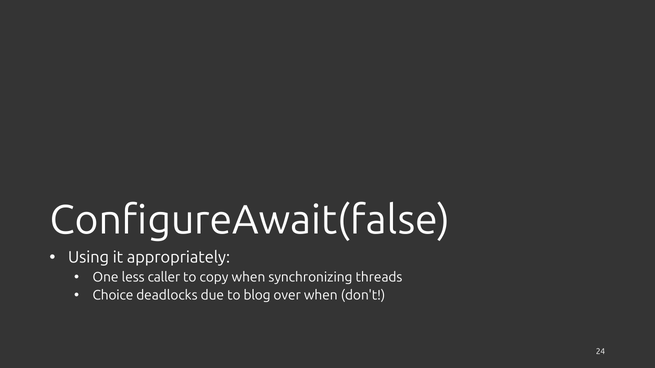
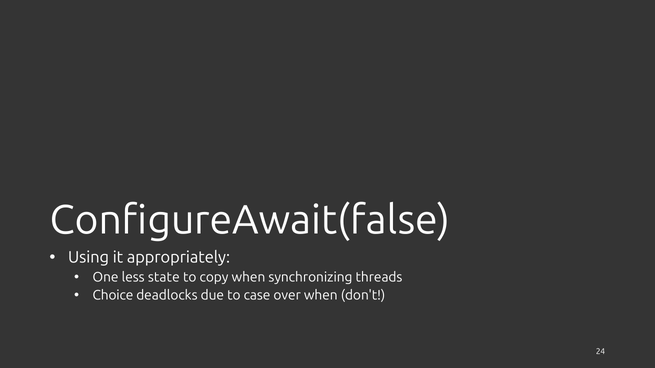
caller: caller -> state
blog: blog -> case
